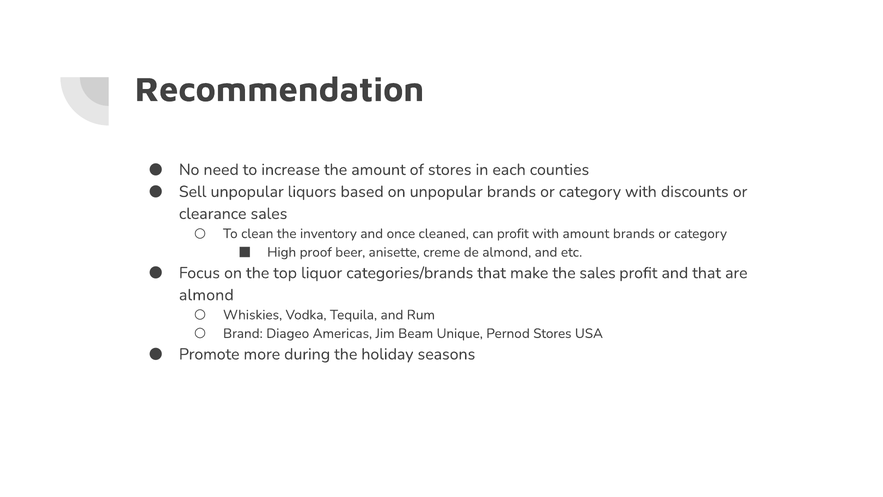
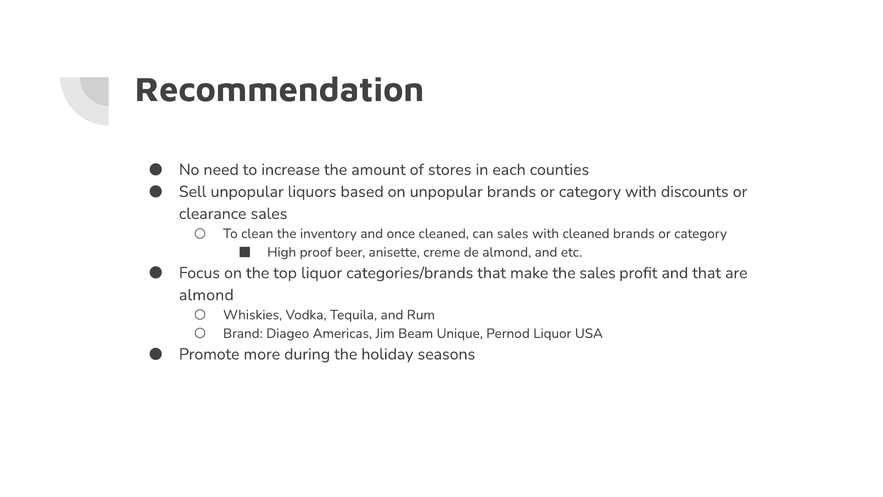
can profit: profit -> sales
with amount: amount -> cleaned
Pernod Stores: Stores -> Liquor
